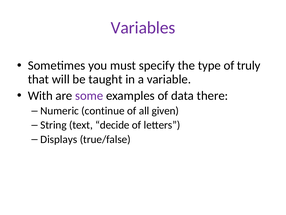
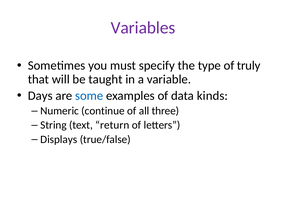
With: With -> Days
some colour: purple -> blue
there: there -> kinds
given: given -> three
decide: decide -> return
